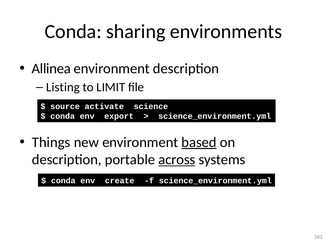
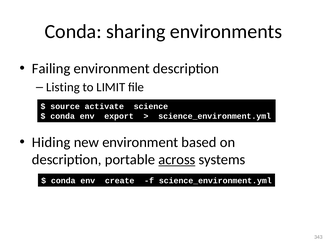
Allinea: Allinea -> Failing
Things: Things -> Hiding
based underline: present -> none
